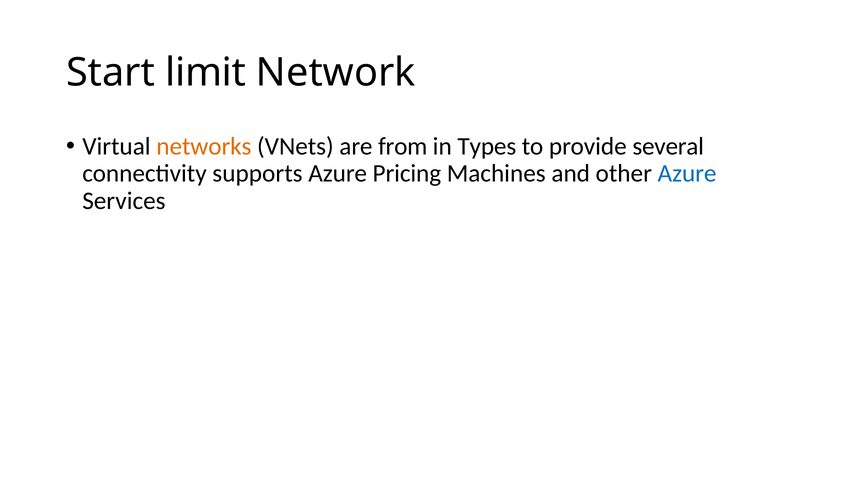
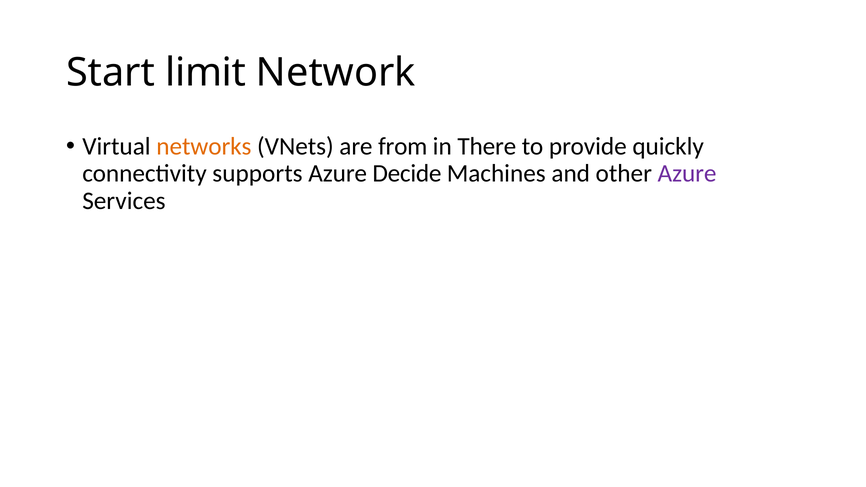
Types: Types -> There
several: several -> quickly
Pricing: Pricing -> Decide
Azure at (687, 174) colour: blue -> purple
